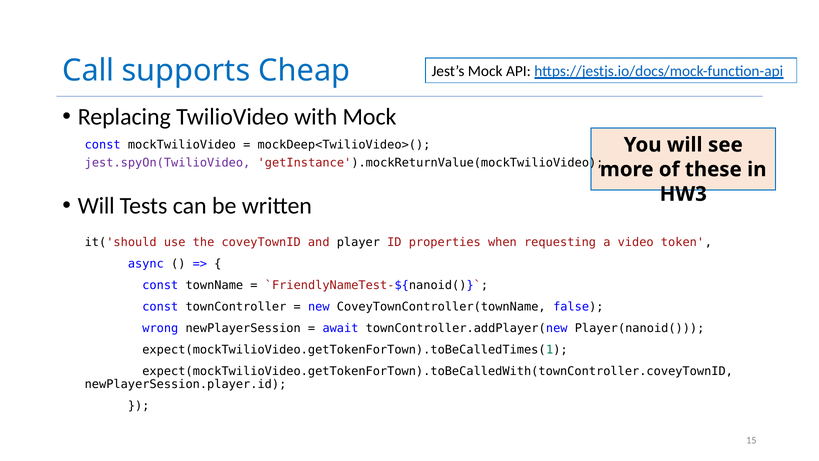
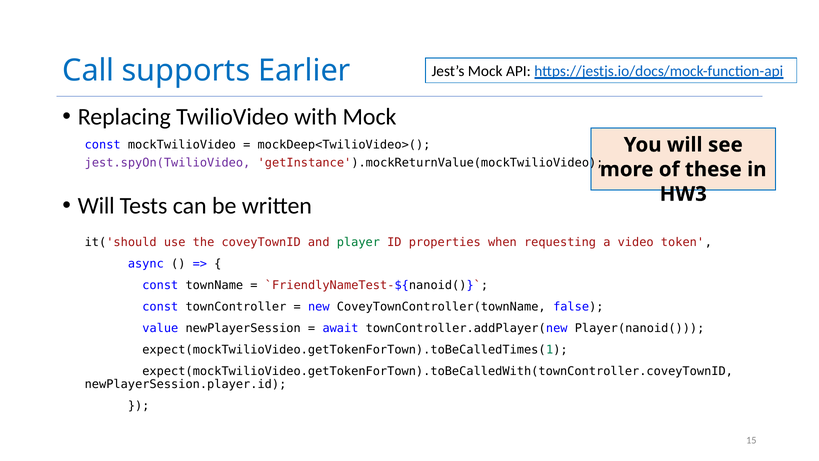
Cheap: Cheap -> Earlier
player colour: black -> green
wrong: wrong -> value
